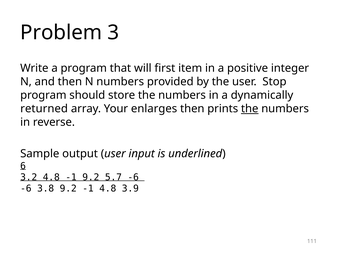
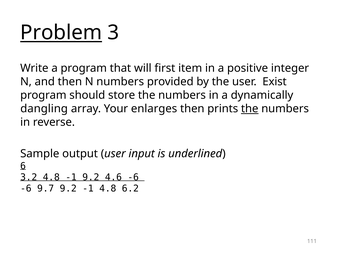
Problem underline: none -> present
Stop: Stop -> Exist
returned: returned -> dangling
5.7: 5.7 -> 4.6
3.8: 3.8 -> 9.7
3.9: 3.9 -> 6.2
